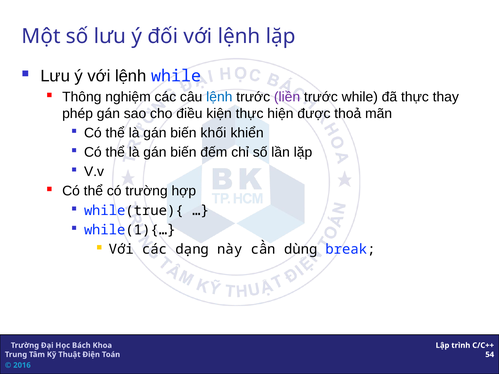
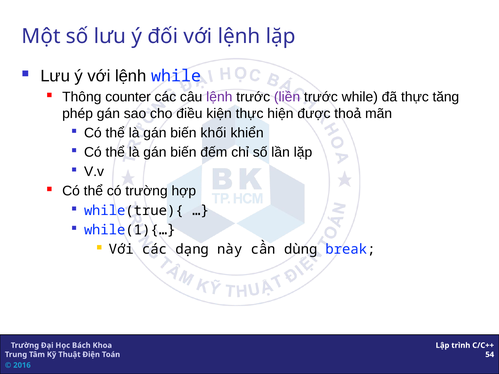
nghiệm: nghiệm -> counter
lệnh at (219, 97) colour: blue -> purple
thay: thay -> tăng
